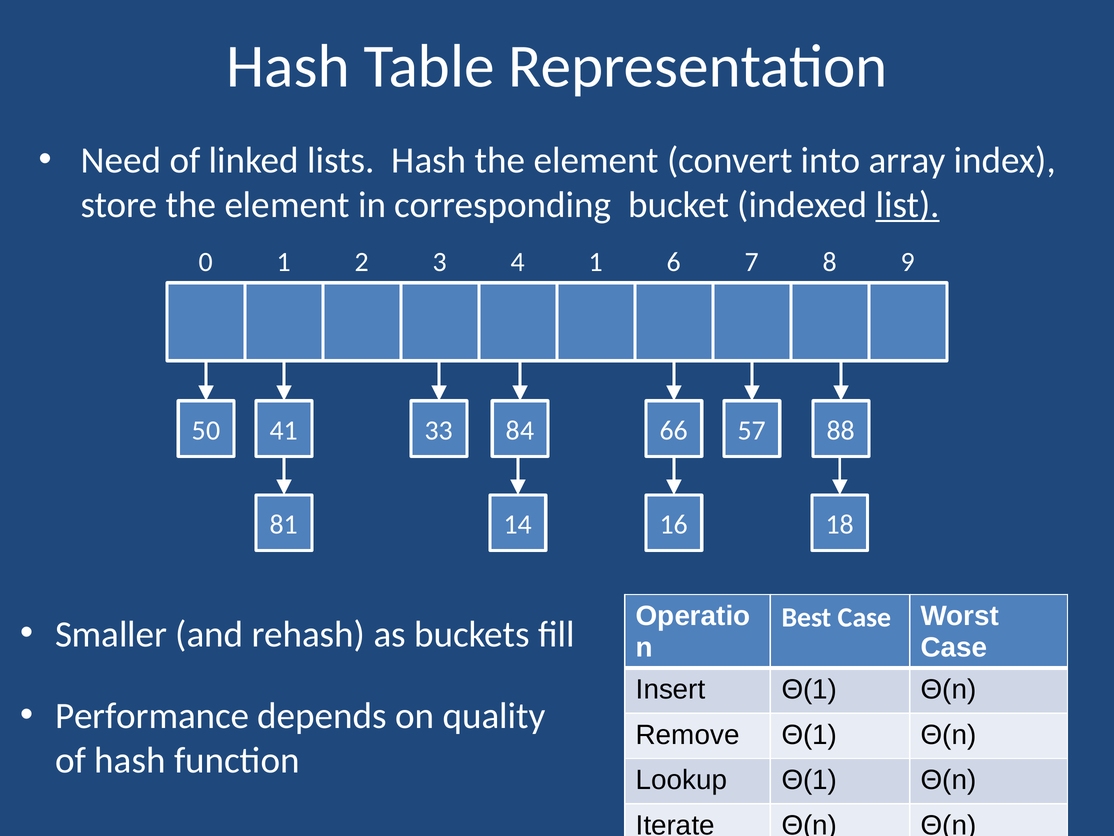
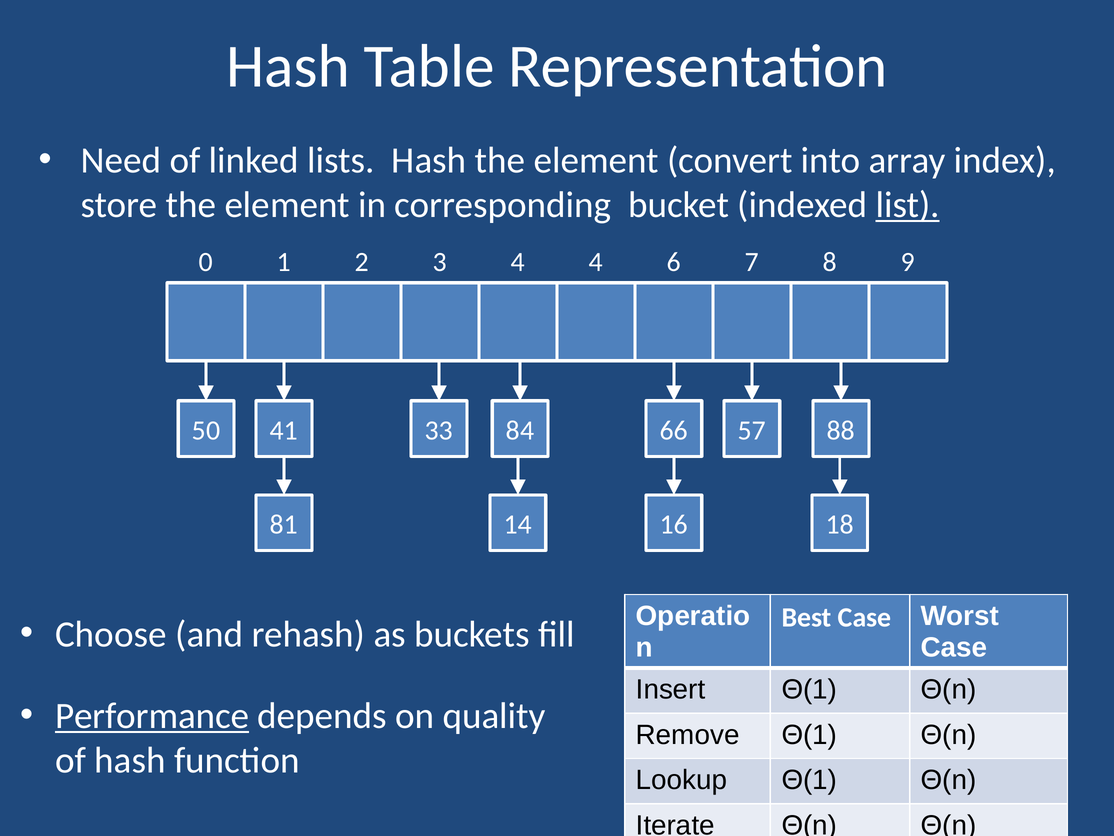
4 1: 1 -> 4
Smaller: Smaller -> Choose
Performance underline: none -> present
